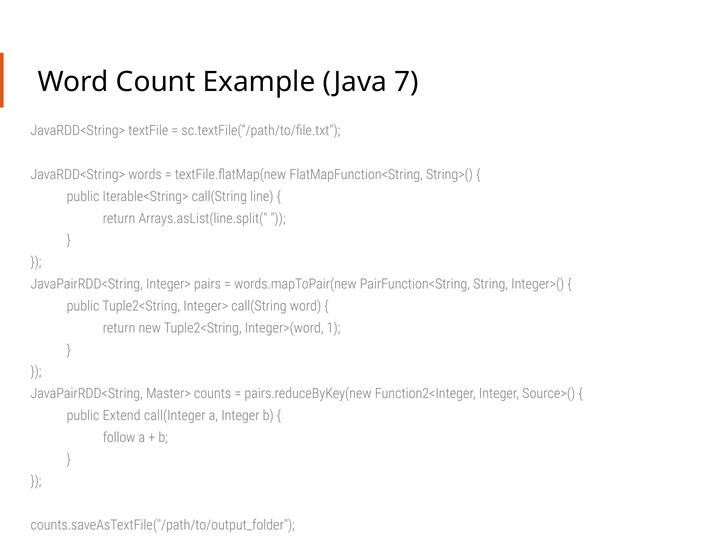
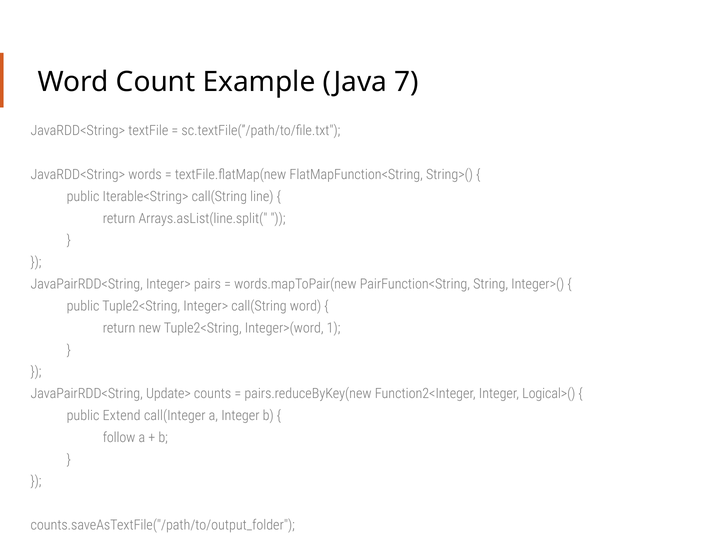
Master>: Master> -> Update>
Source>(: Source>( -> Logical>(
